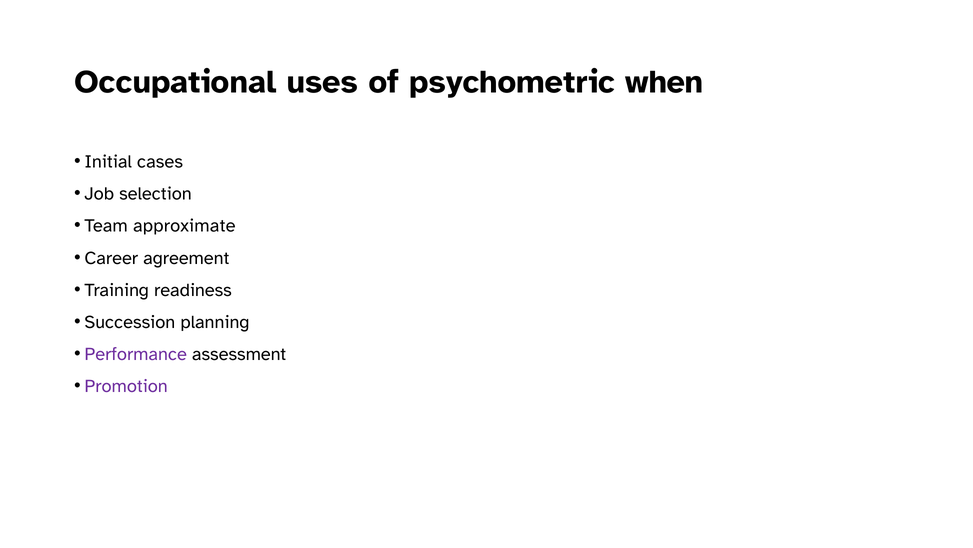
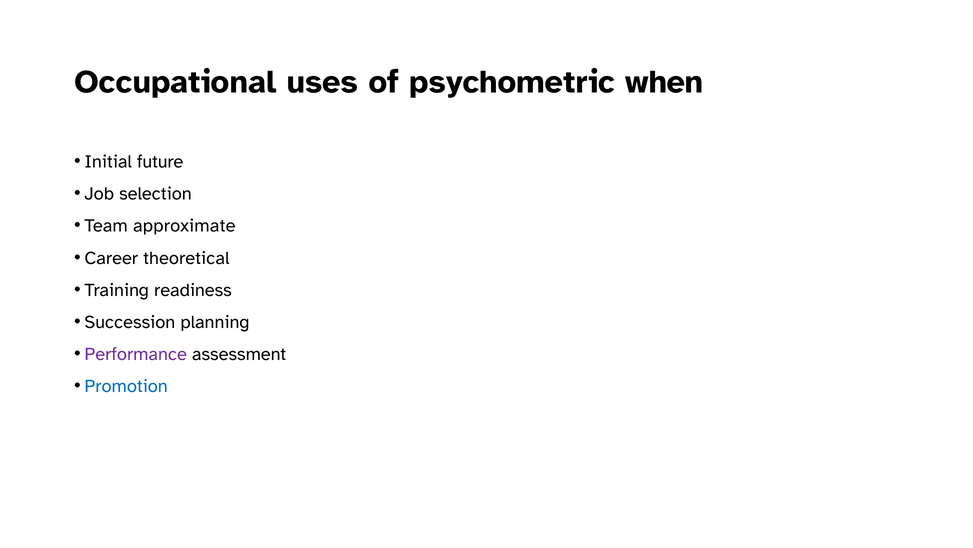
cases: cases -> future
agreement: agreement -> theoretical
Promotion colour: purple -> blue
